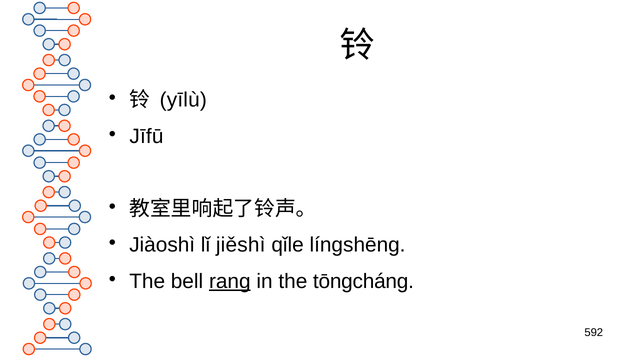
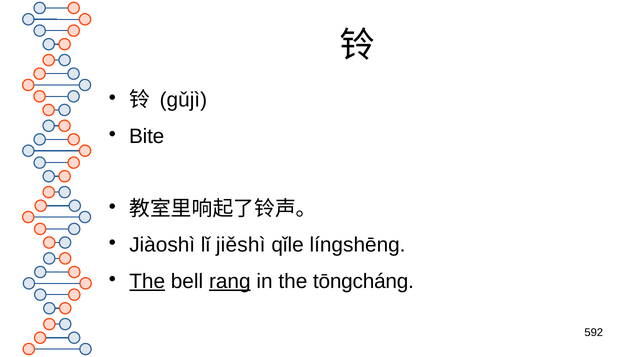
yīlù: yīlù -> gǔjì
Jīfū: Jīfū -> Bite
The at (147, 282) underline: none -> present
